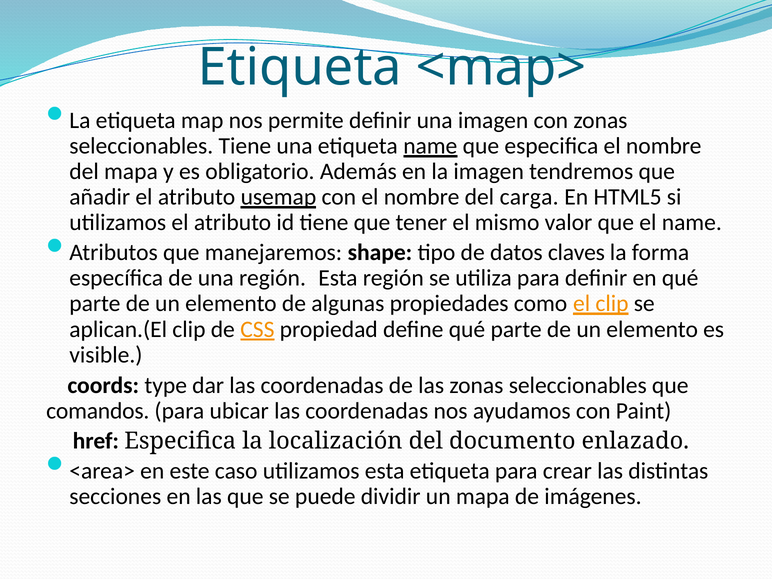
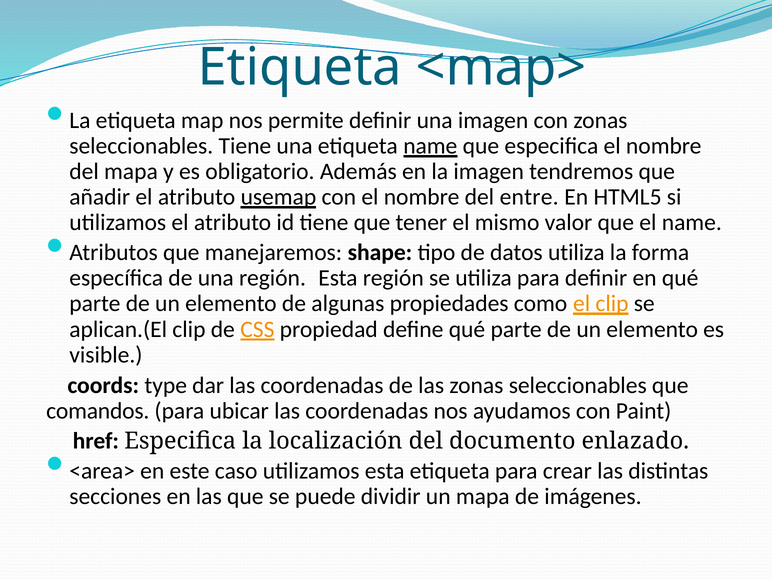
carga: carga -> entre
datos claves: claves -> utiliza
